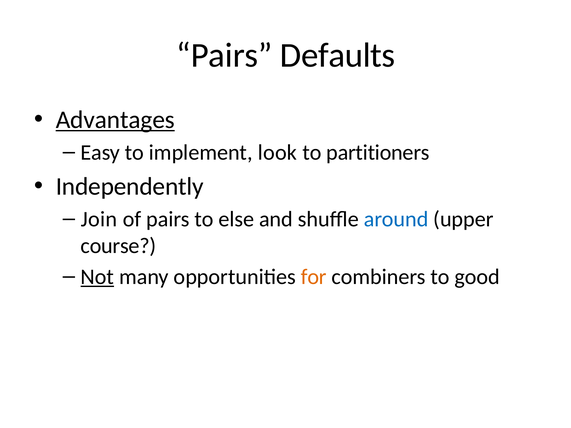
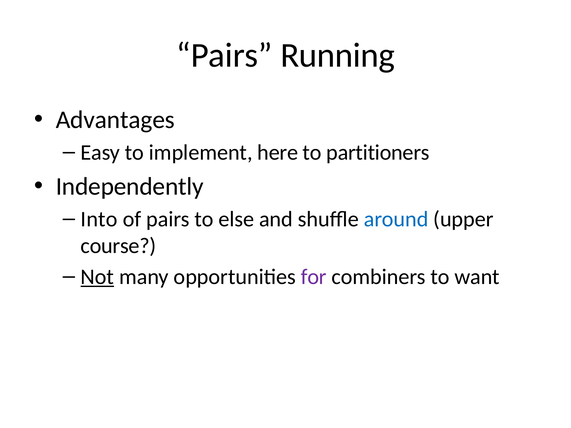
Defaults: Defaults -> Running
Advantages underline: present -> none
look: look -> here
Join: Join -> Into
for colour: orange -> purple
good: good -> want
